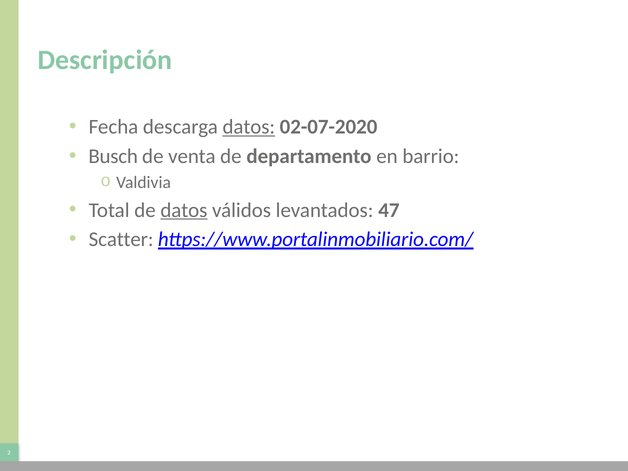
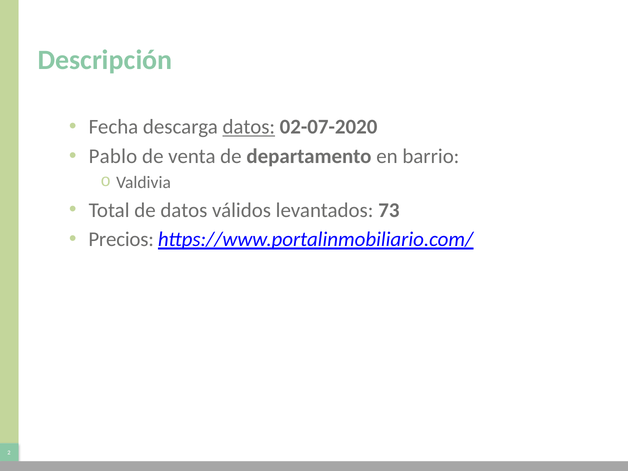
Busch: Busch -> Pablo
datos at (184, 210) underline: present -> none
47: 47 -> 73
Scatter: Scatter -> Precios
